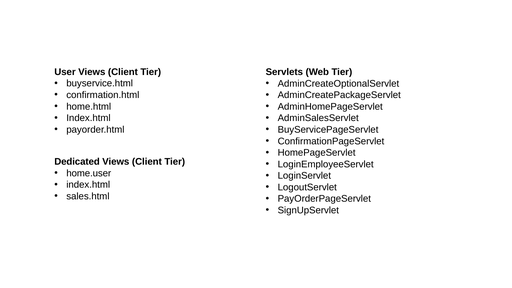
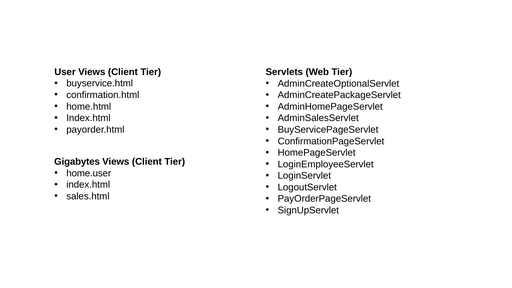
Dedicated: Dedicated -> Gigabytes
